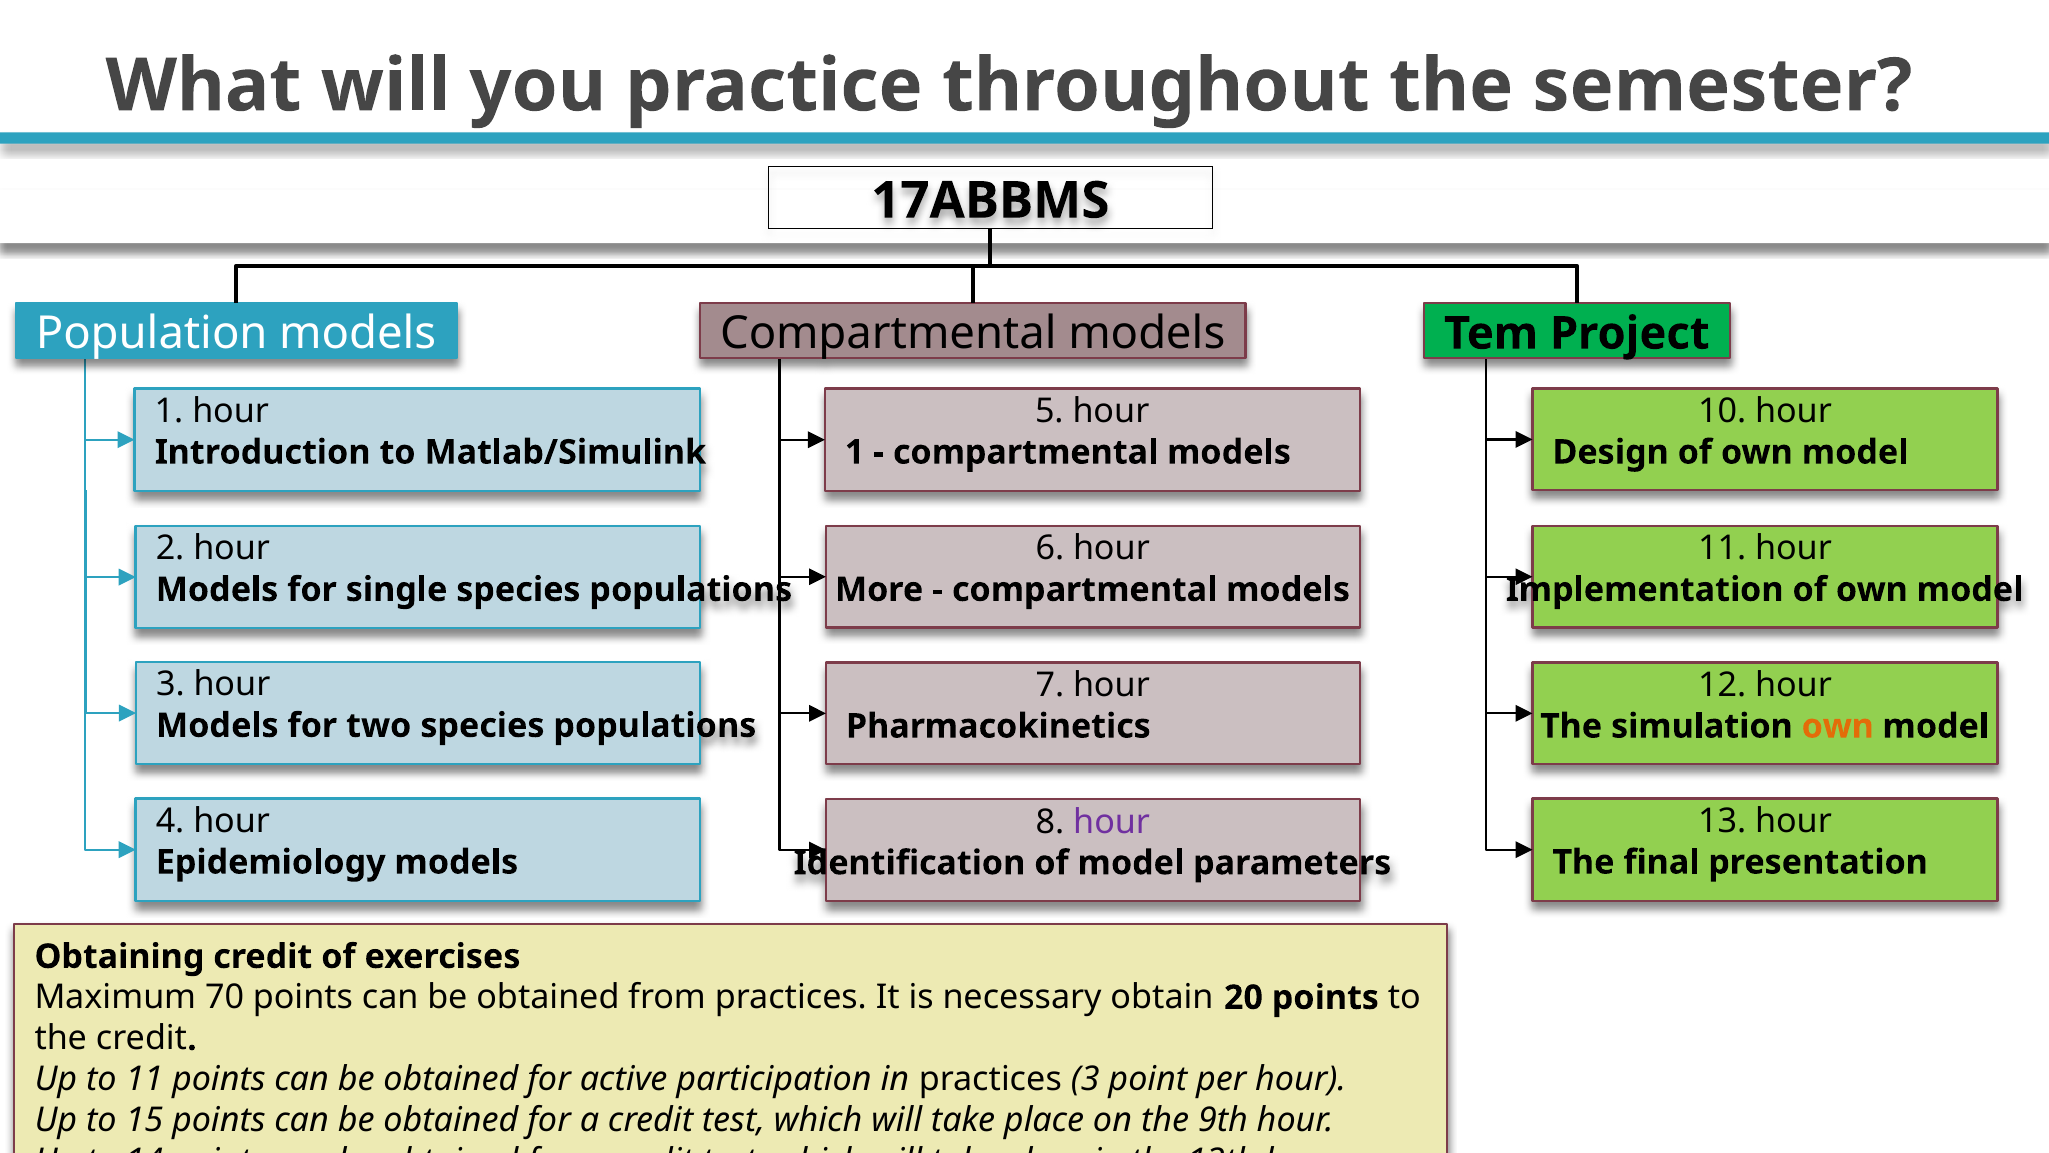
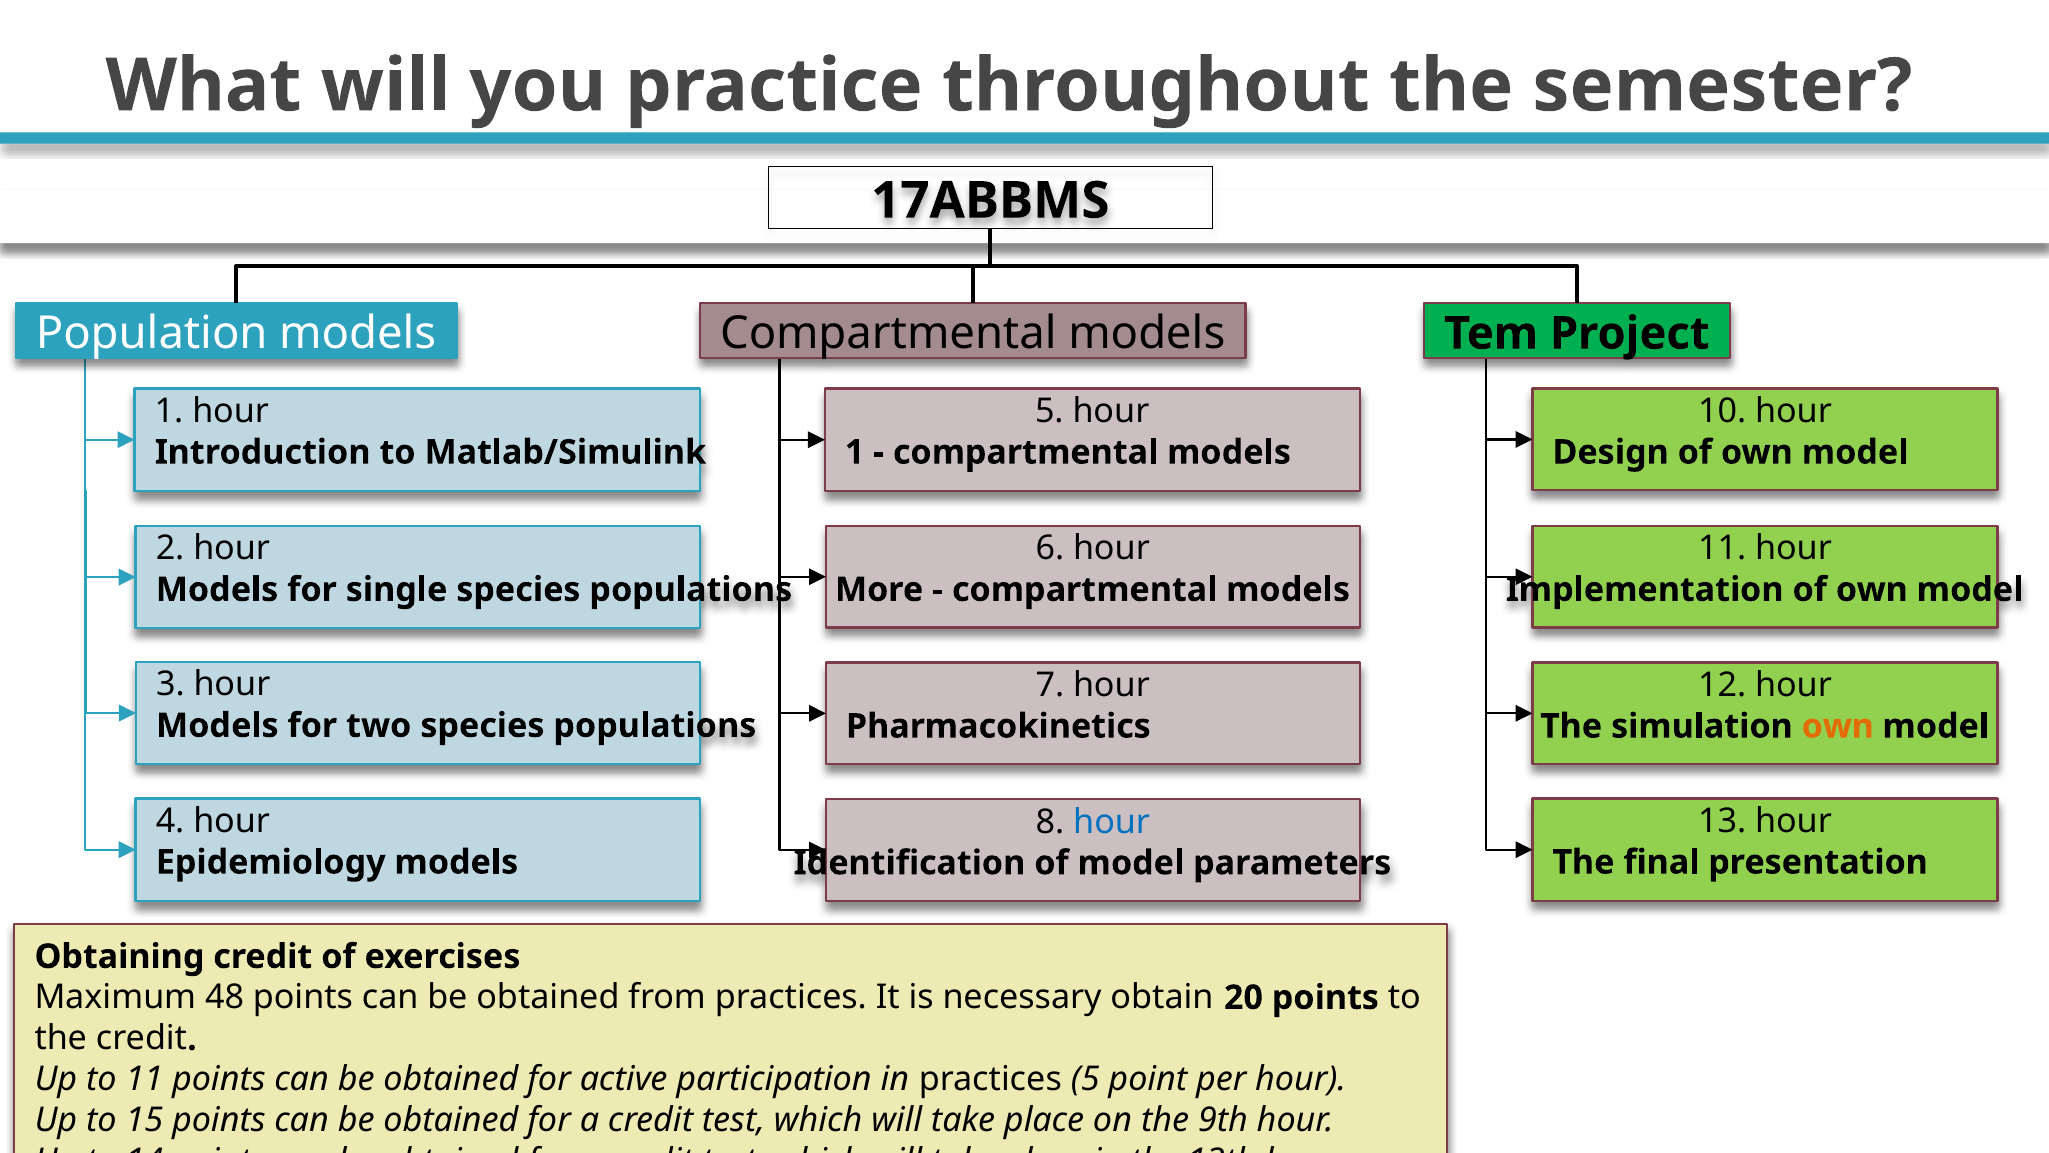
hour at (1112, 822) colour: purple -> blue
70: 70 -> 48
practices 3: 3 -> 5
